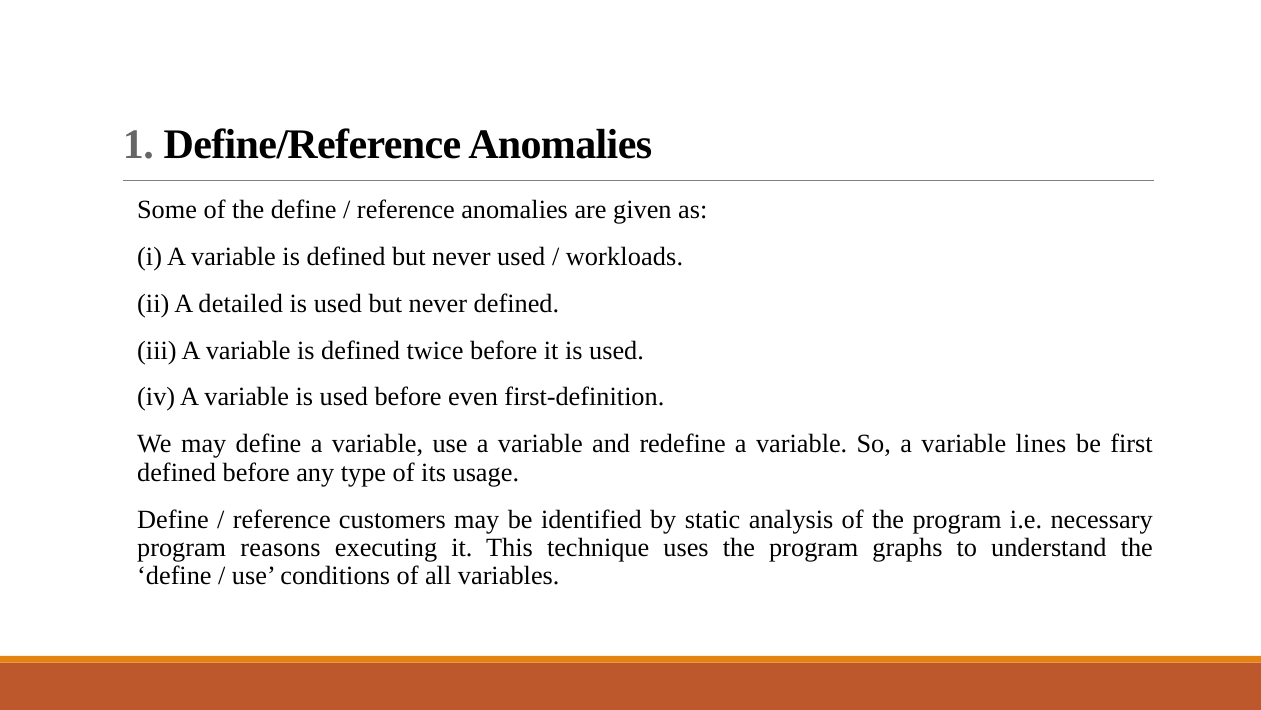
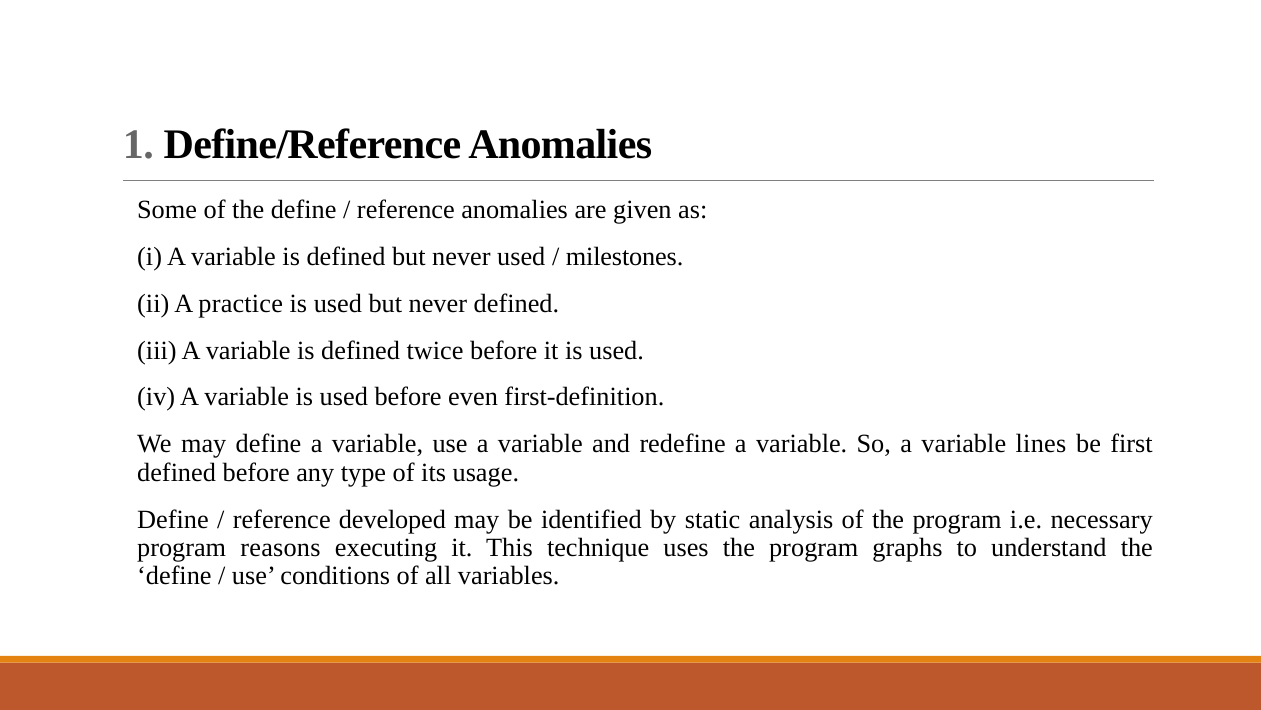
workloads: workloads -> milestones
detailed: detailed -> practice
customers: customers -> developed
